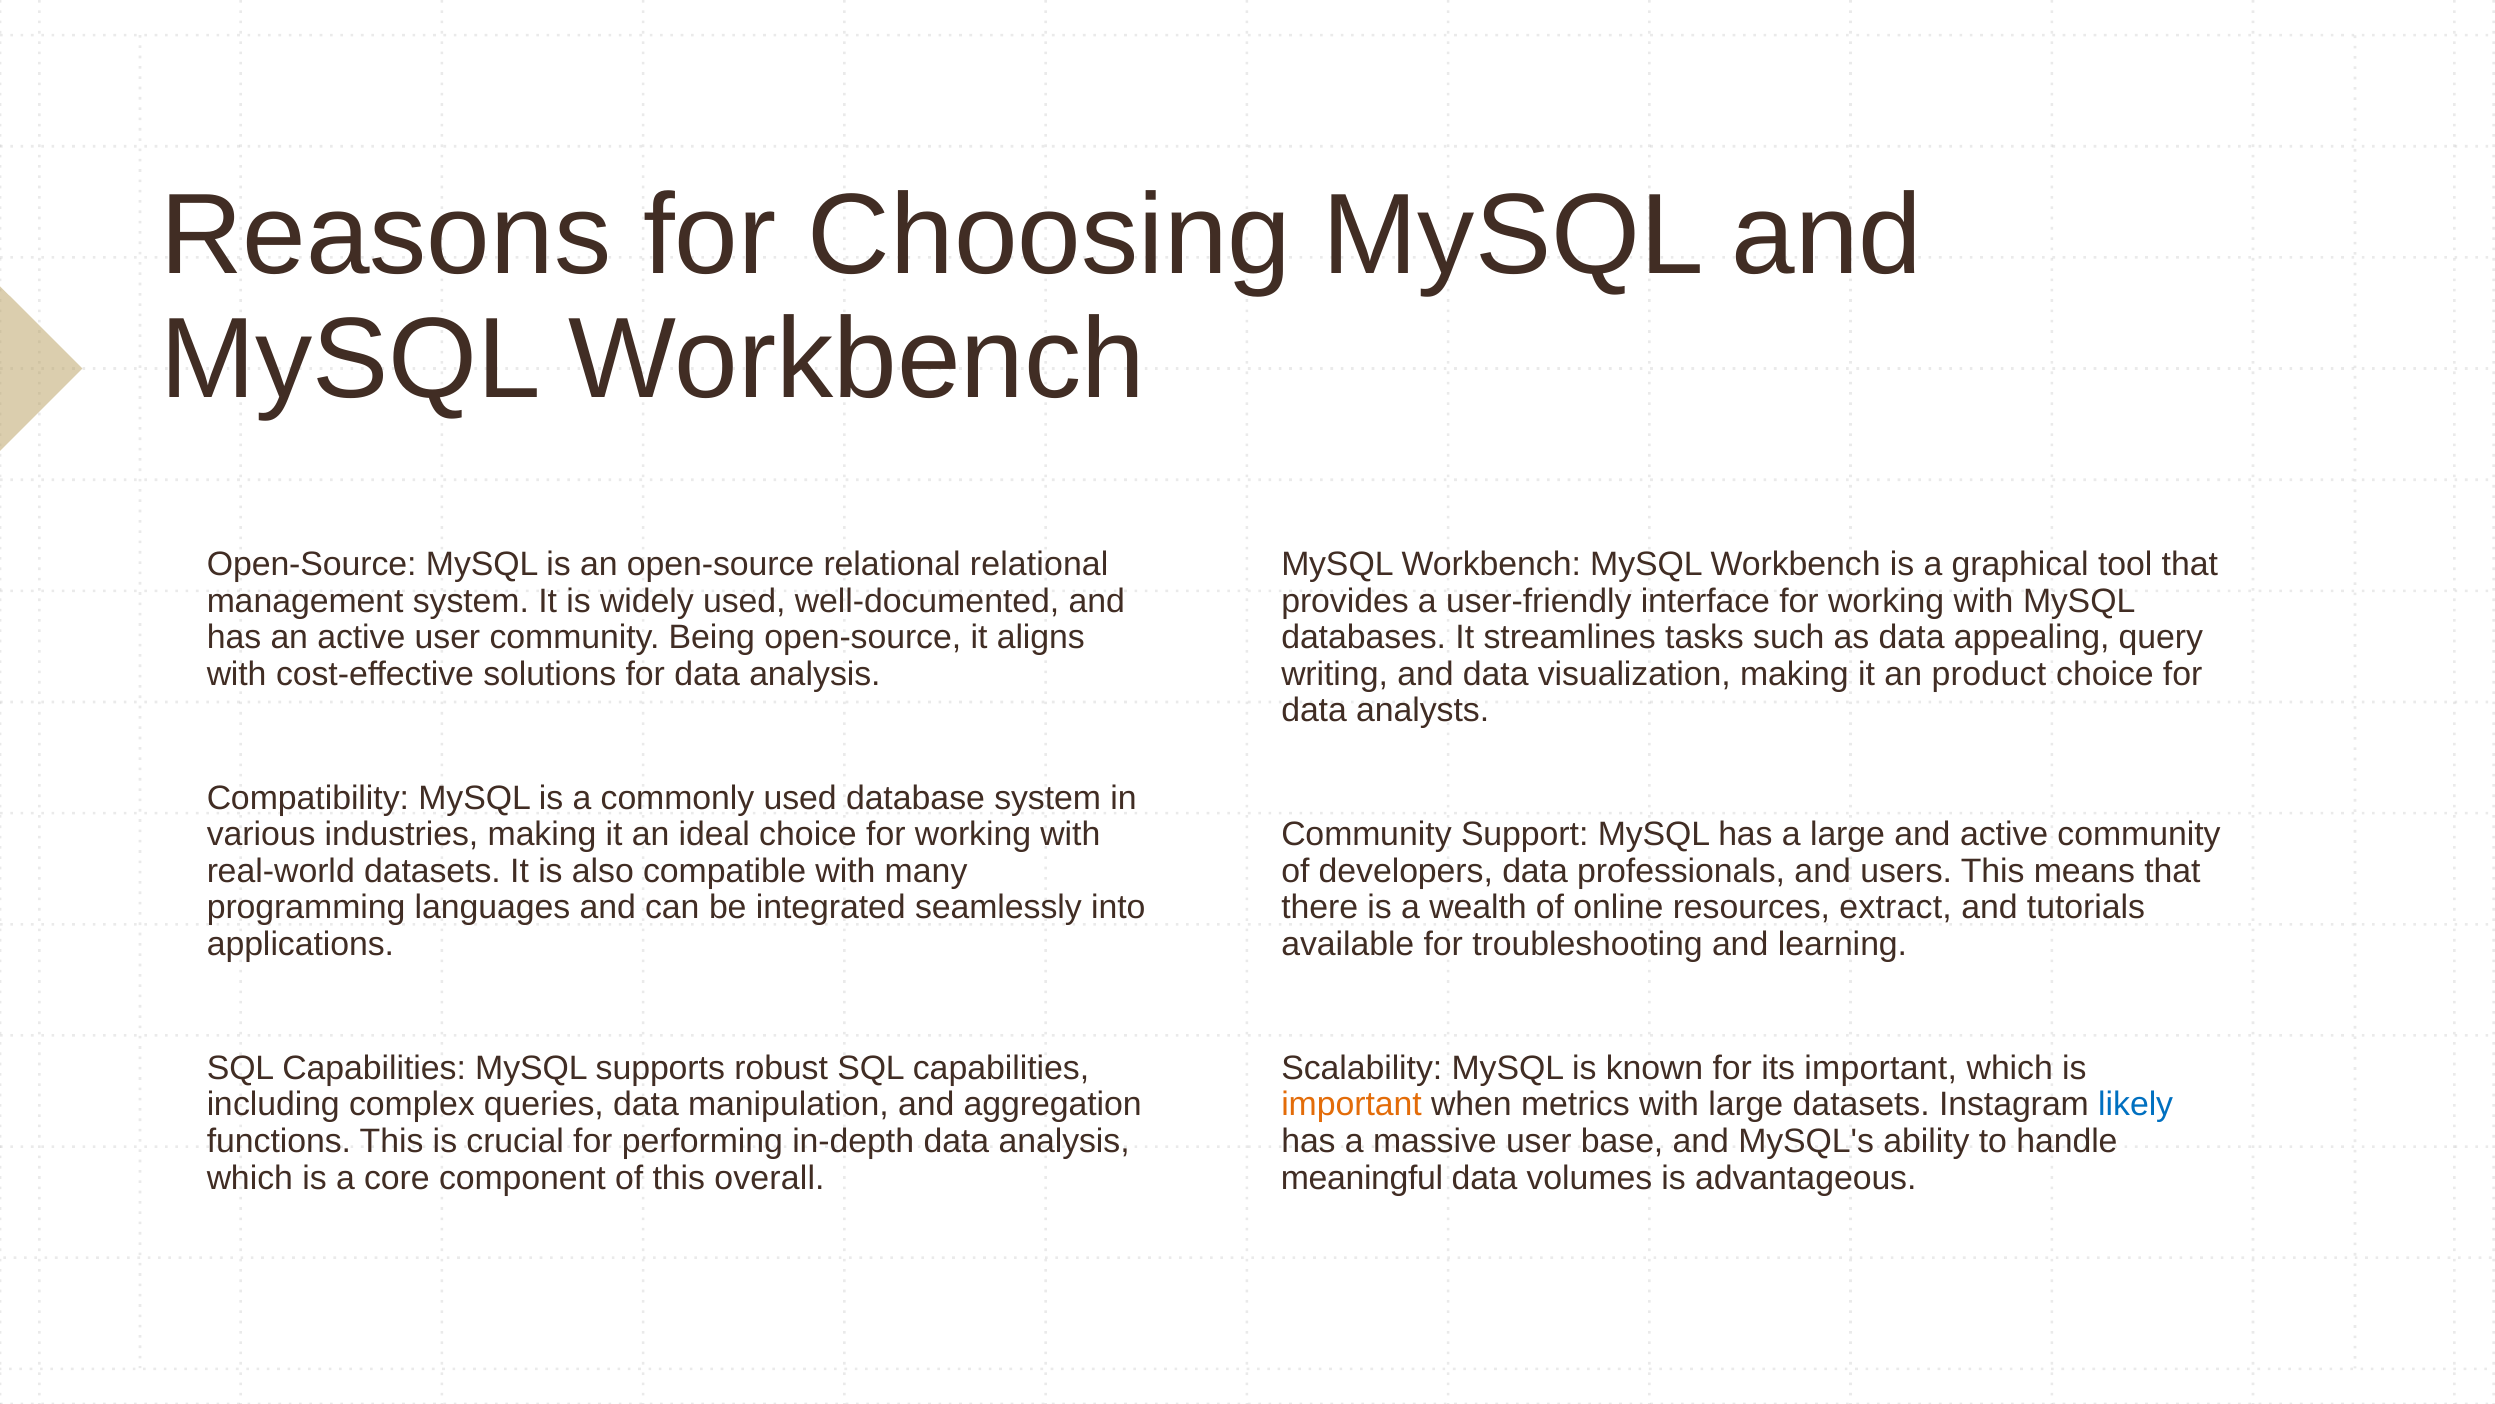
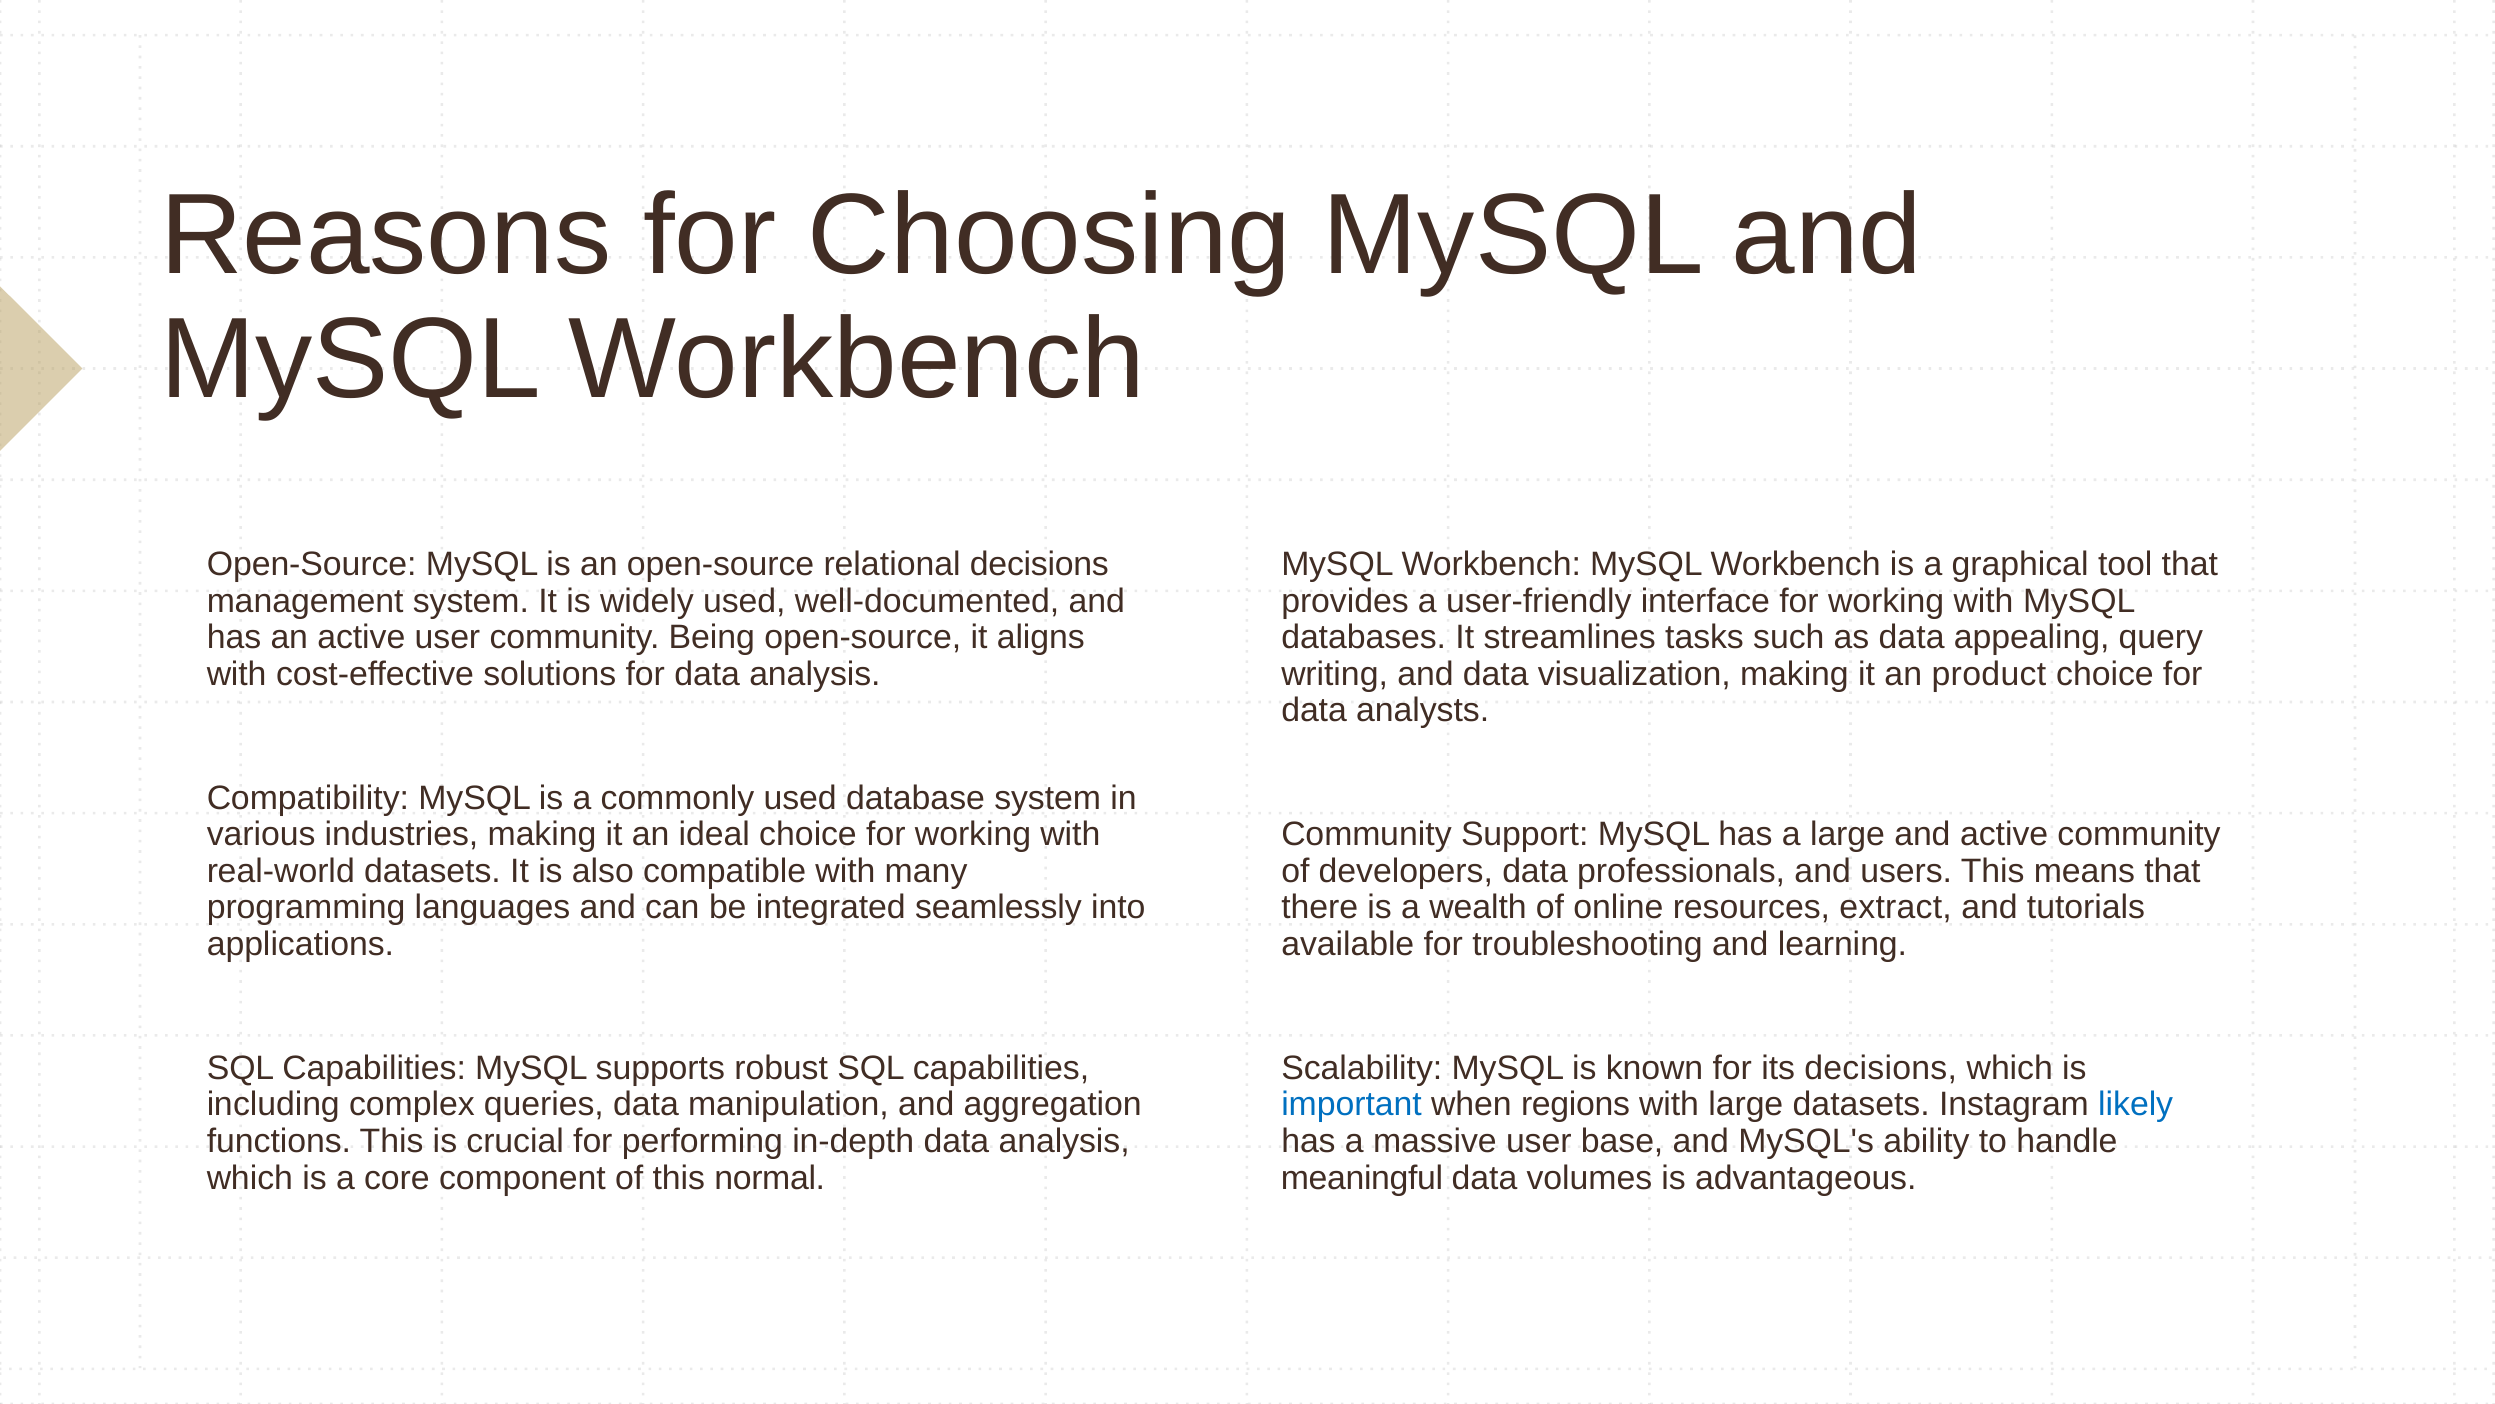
relational relational: relational -> decisions
its important: important -> decisions
important at (1352, 1104) colour: orange -> blue
metrics: metrics -> regions
overall: overall -> normal
